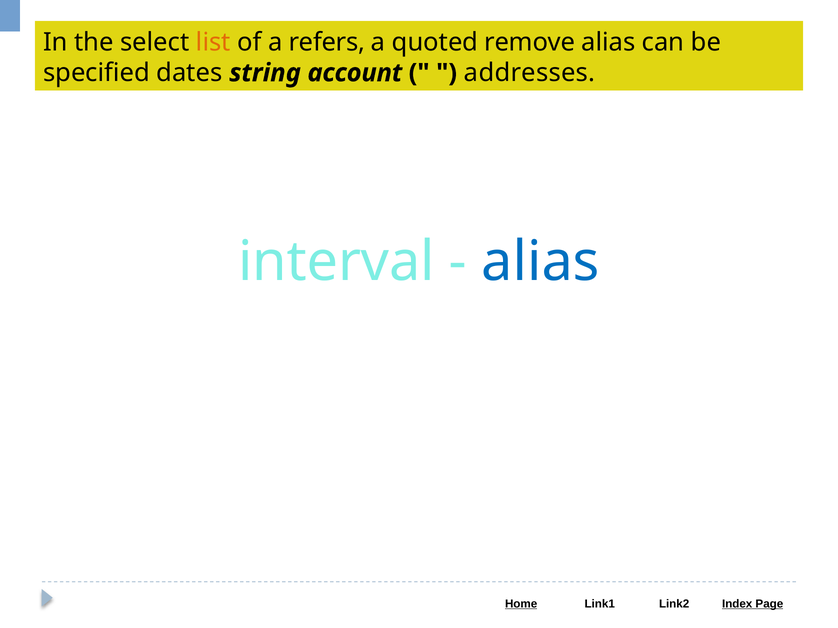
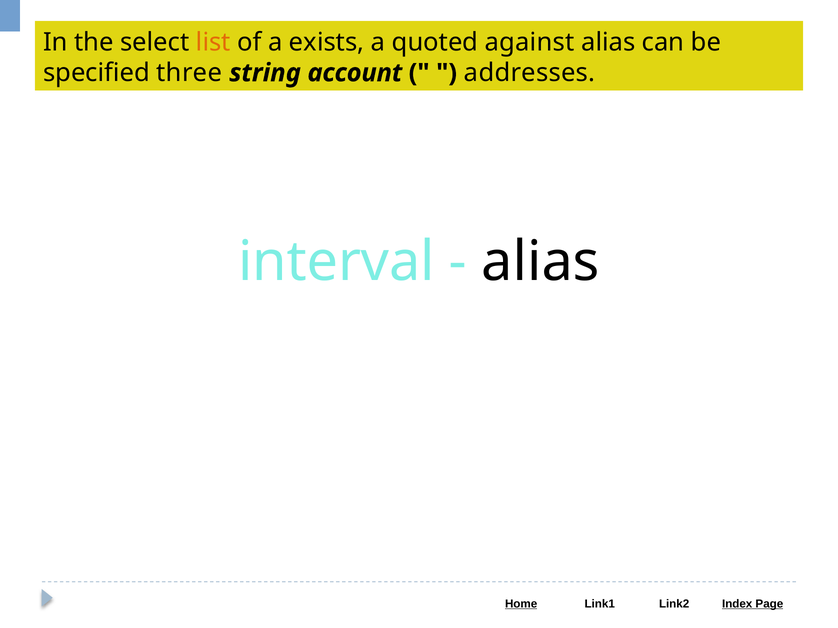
refers: refers -> exists
remove: remove -> against
dates: dates -> three
alias at (541, 262) colour: blue -> black
